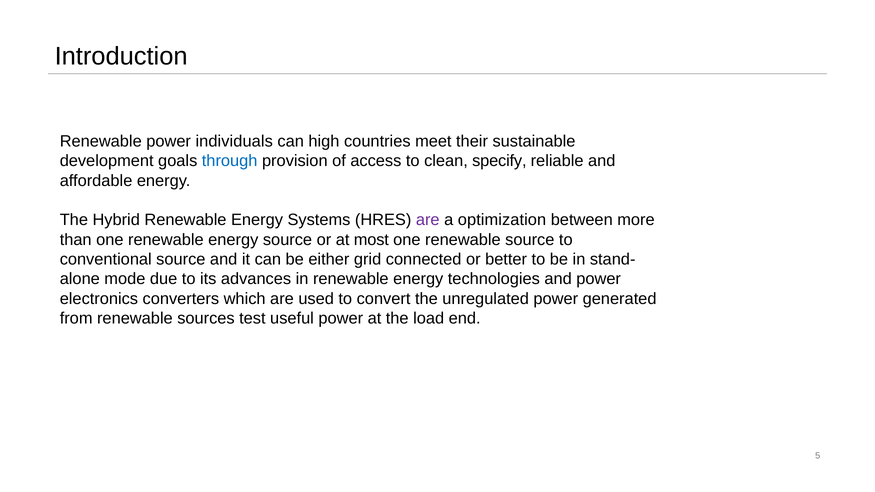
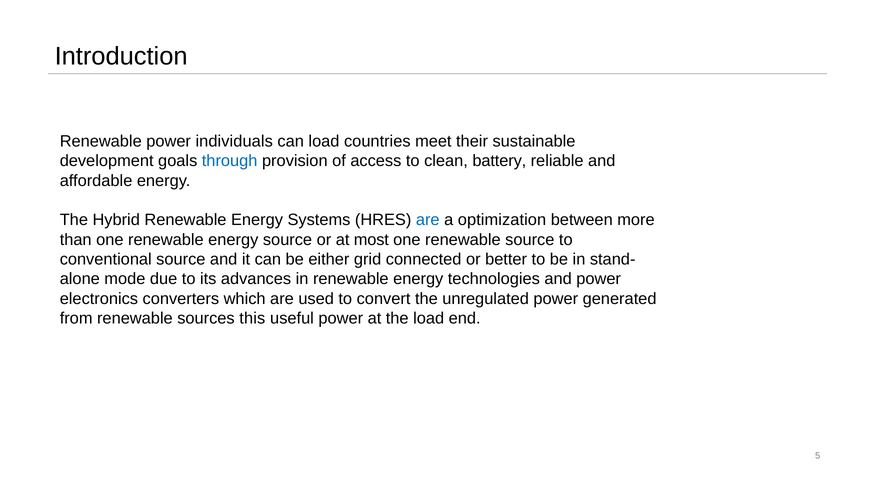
can high: high -> load
specify: specify -> battery
are at (428, 220) colour: purple -> blue
test: test -> this
